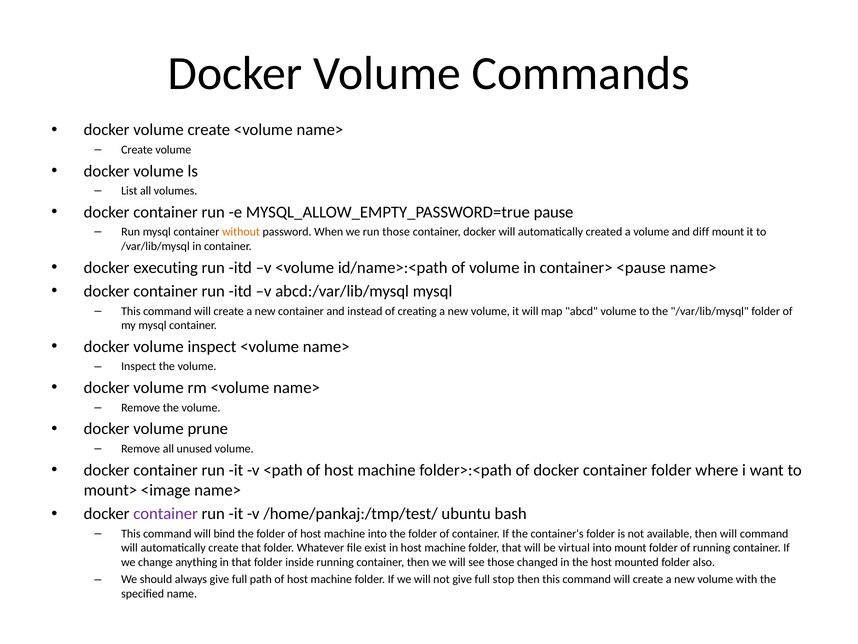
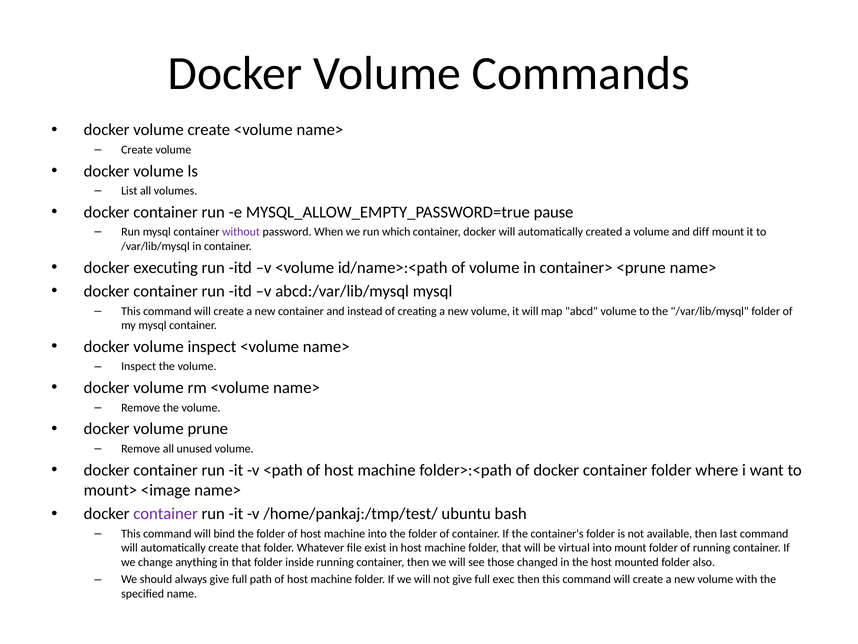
without colour: orange -> purple
run those: those -> which
<pause: <pause -> <prune
then will: will -> last
stop: stop -> exec
